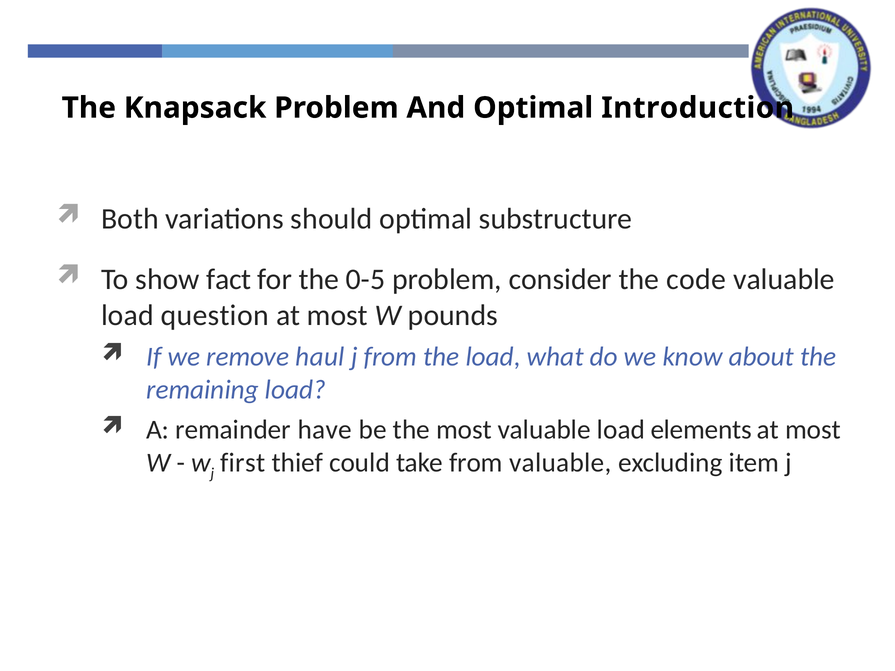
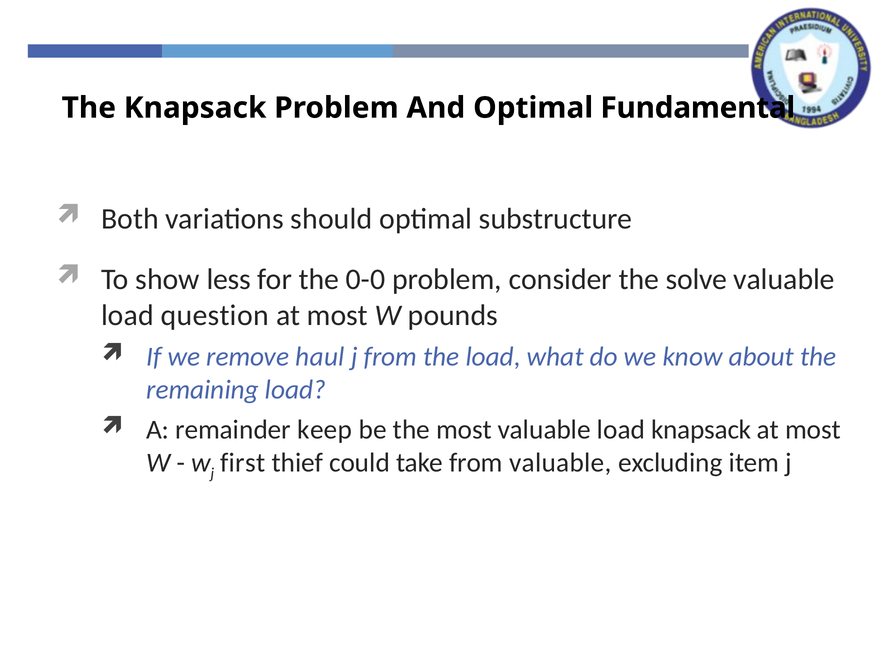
Introduction: Introduction -> Fundamental
fact: fact -> less
0-5: 0-5 -> 0-0
code: code -> solve
have: have -> keep
load elements: elements -> knapsack
